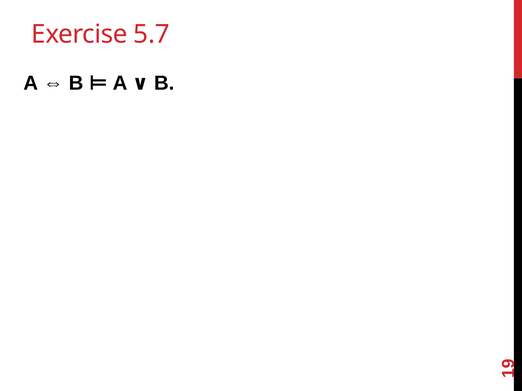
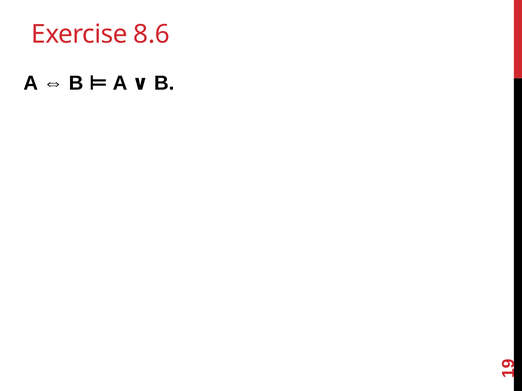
5.7: 5.7 -> 8.6
